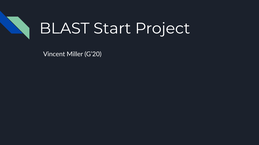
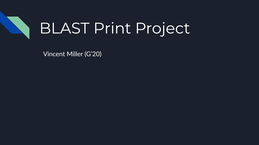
Start: Start -> Print
